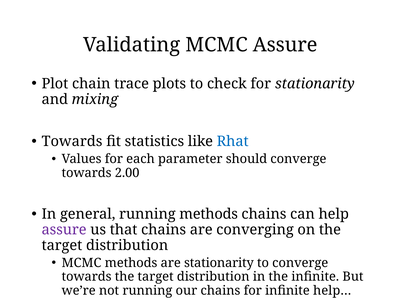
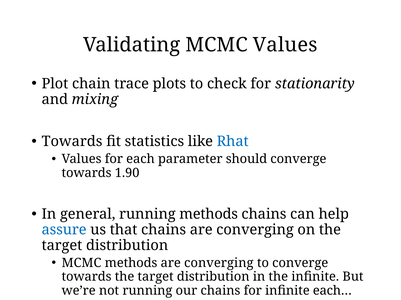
MCMC Assure: Assure -> Values
2.00: 2.00 -> 1.90
assure at (64, 230) colour: purple -> blue
methods are stationarity: stationarity -> converging
help…: help… -> each…
